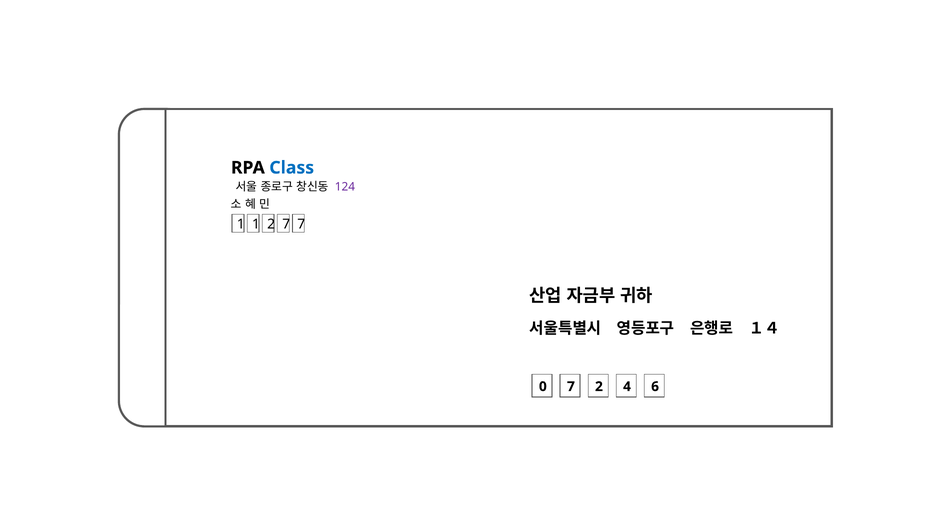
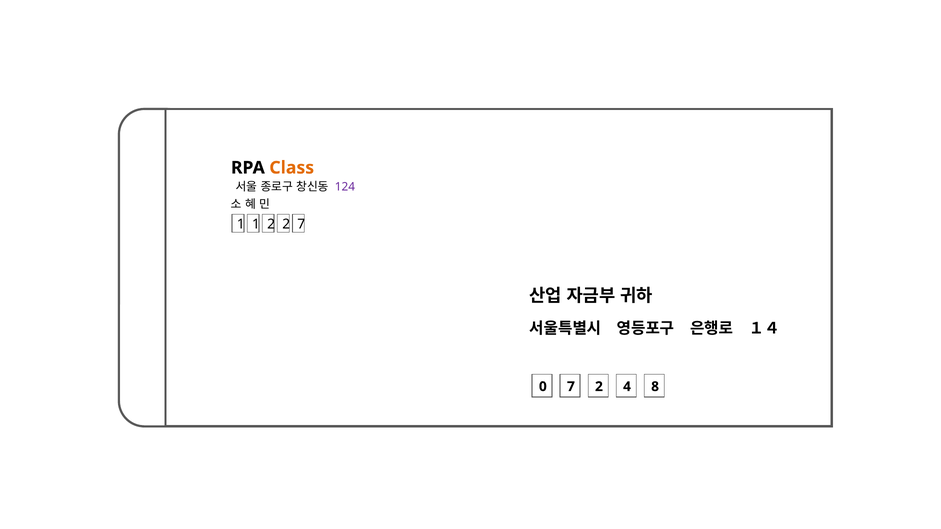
Class colour: blue -> orange
2 7: 7 -> 2
6: 6 -> 8
